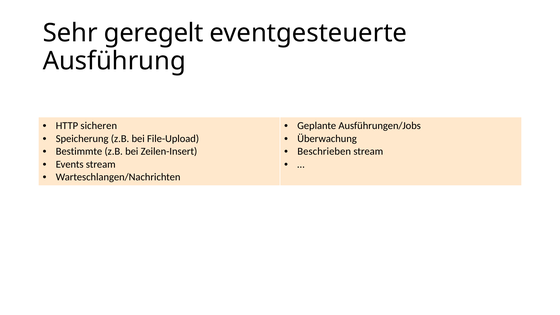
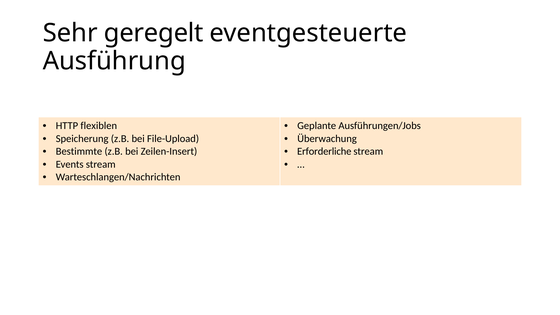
sicheren: sicheren -> flexiblen
Beschrieben: Beschrieben -> Erforderliche
